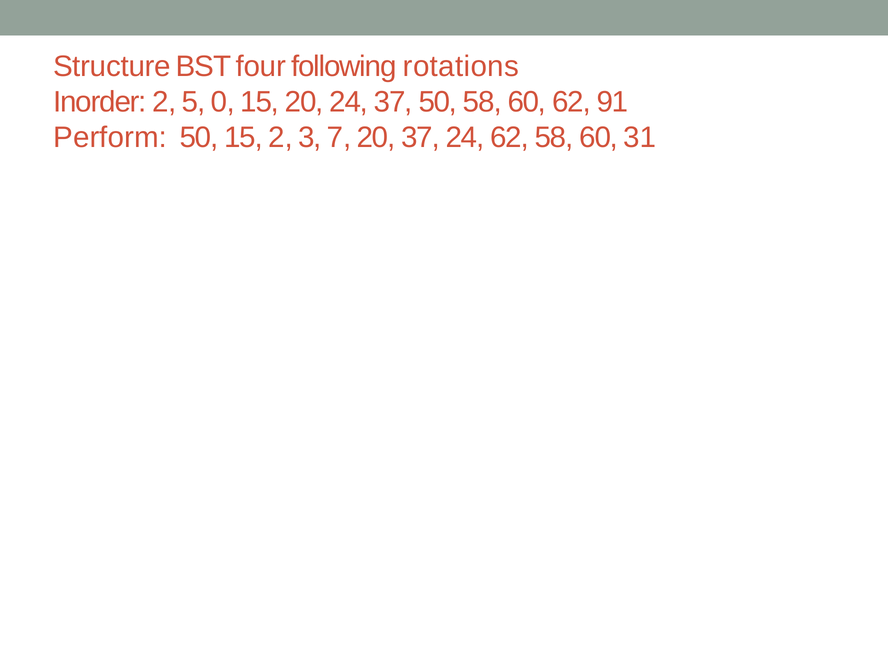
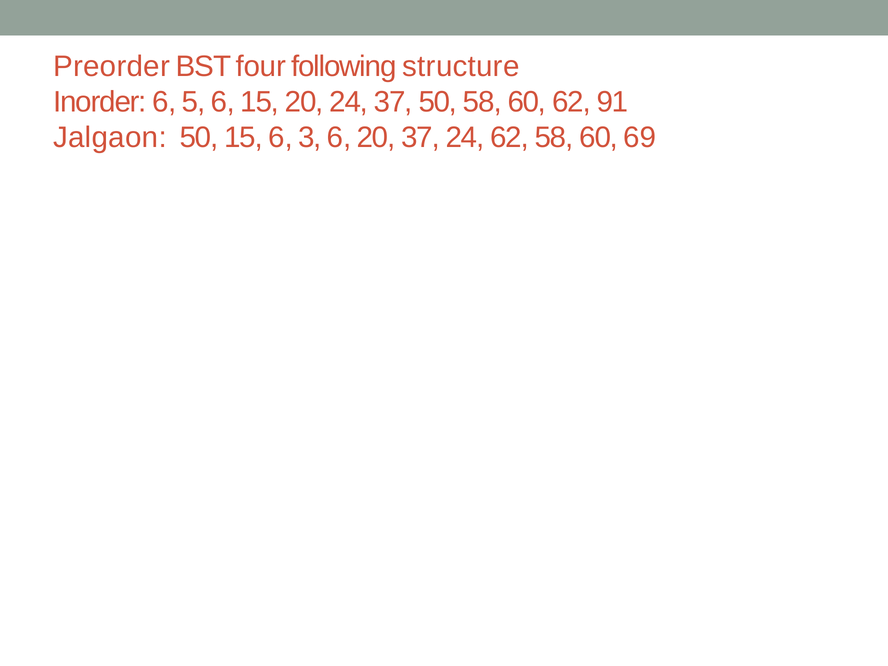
Structure: Structure -> Preorder
rotations: rotations -> structure
Inorder 2: 2 -> 6
5 0: 0 -> 6
Perform: Perform -> Jalgaon
15 2: 2 -> 6
3 7: 7 -> 6
31: 31 -> 69
